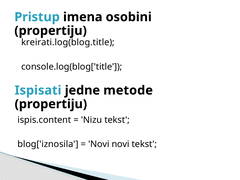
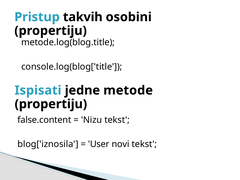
imena: imena -> takvih
kreirati.log(blog.title: kreirati.log(blog.title -> metode.log(blog.title
ispis.content: ispis.content -> false.content
Novi at (99, 144): Novi -> User
